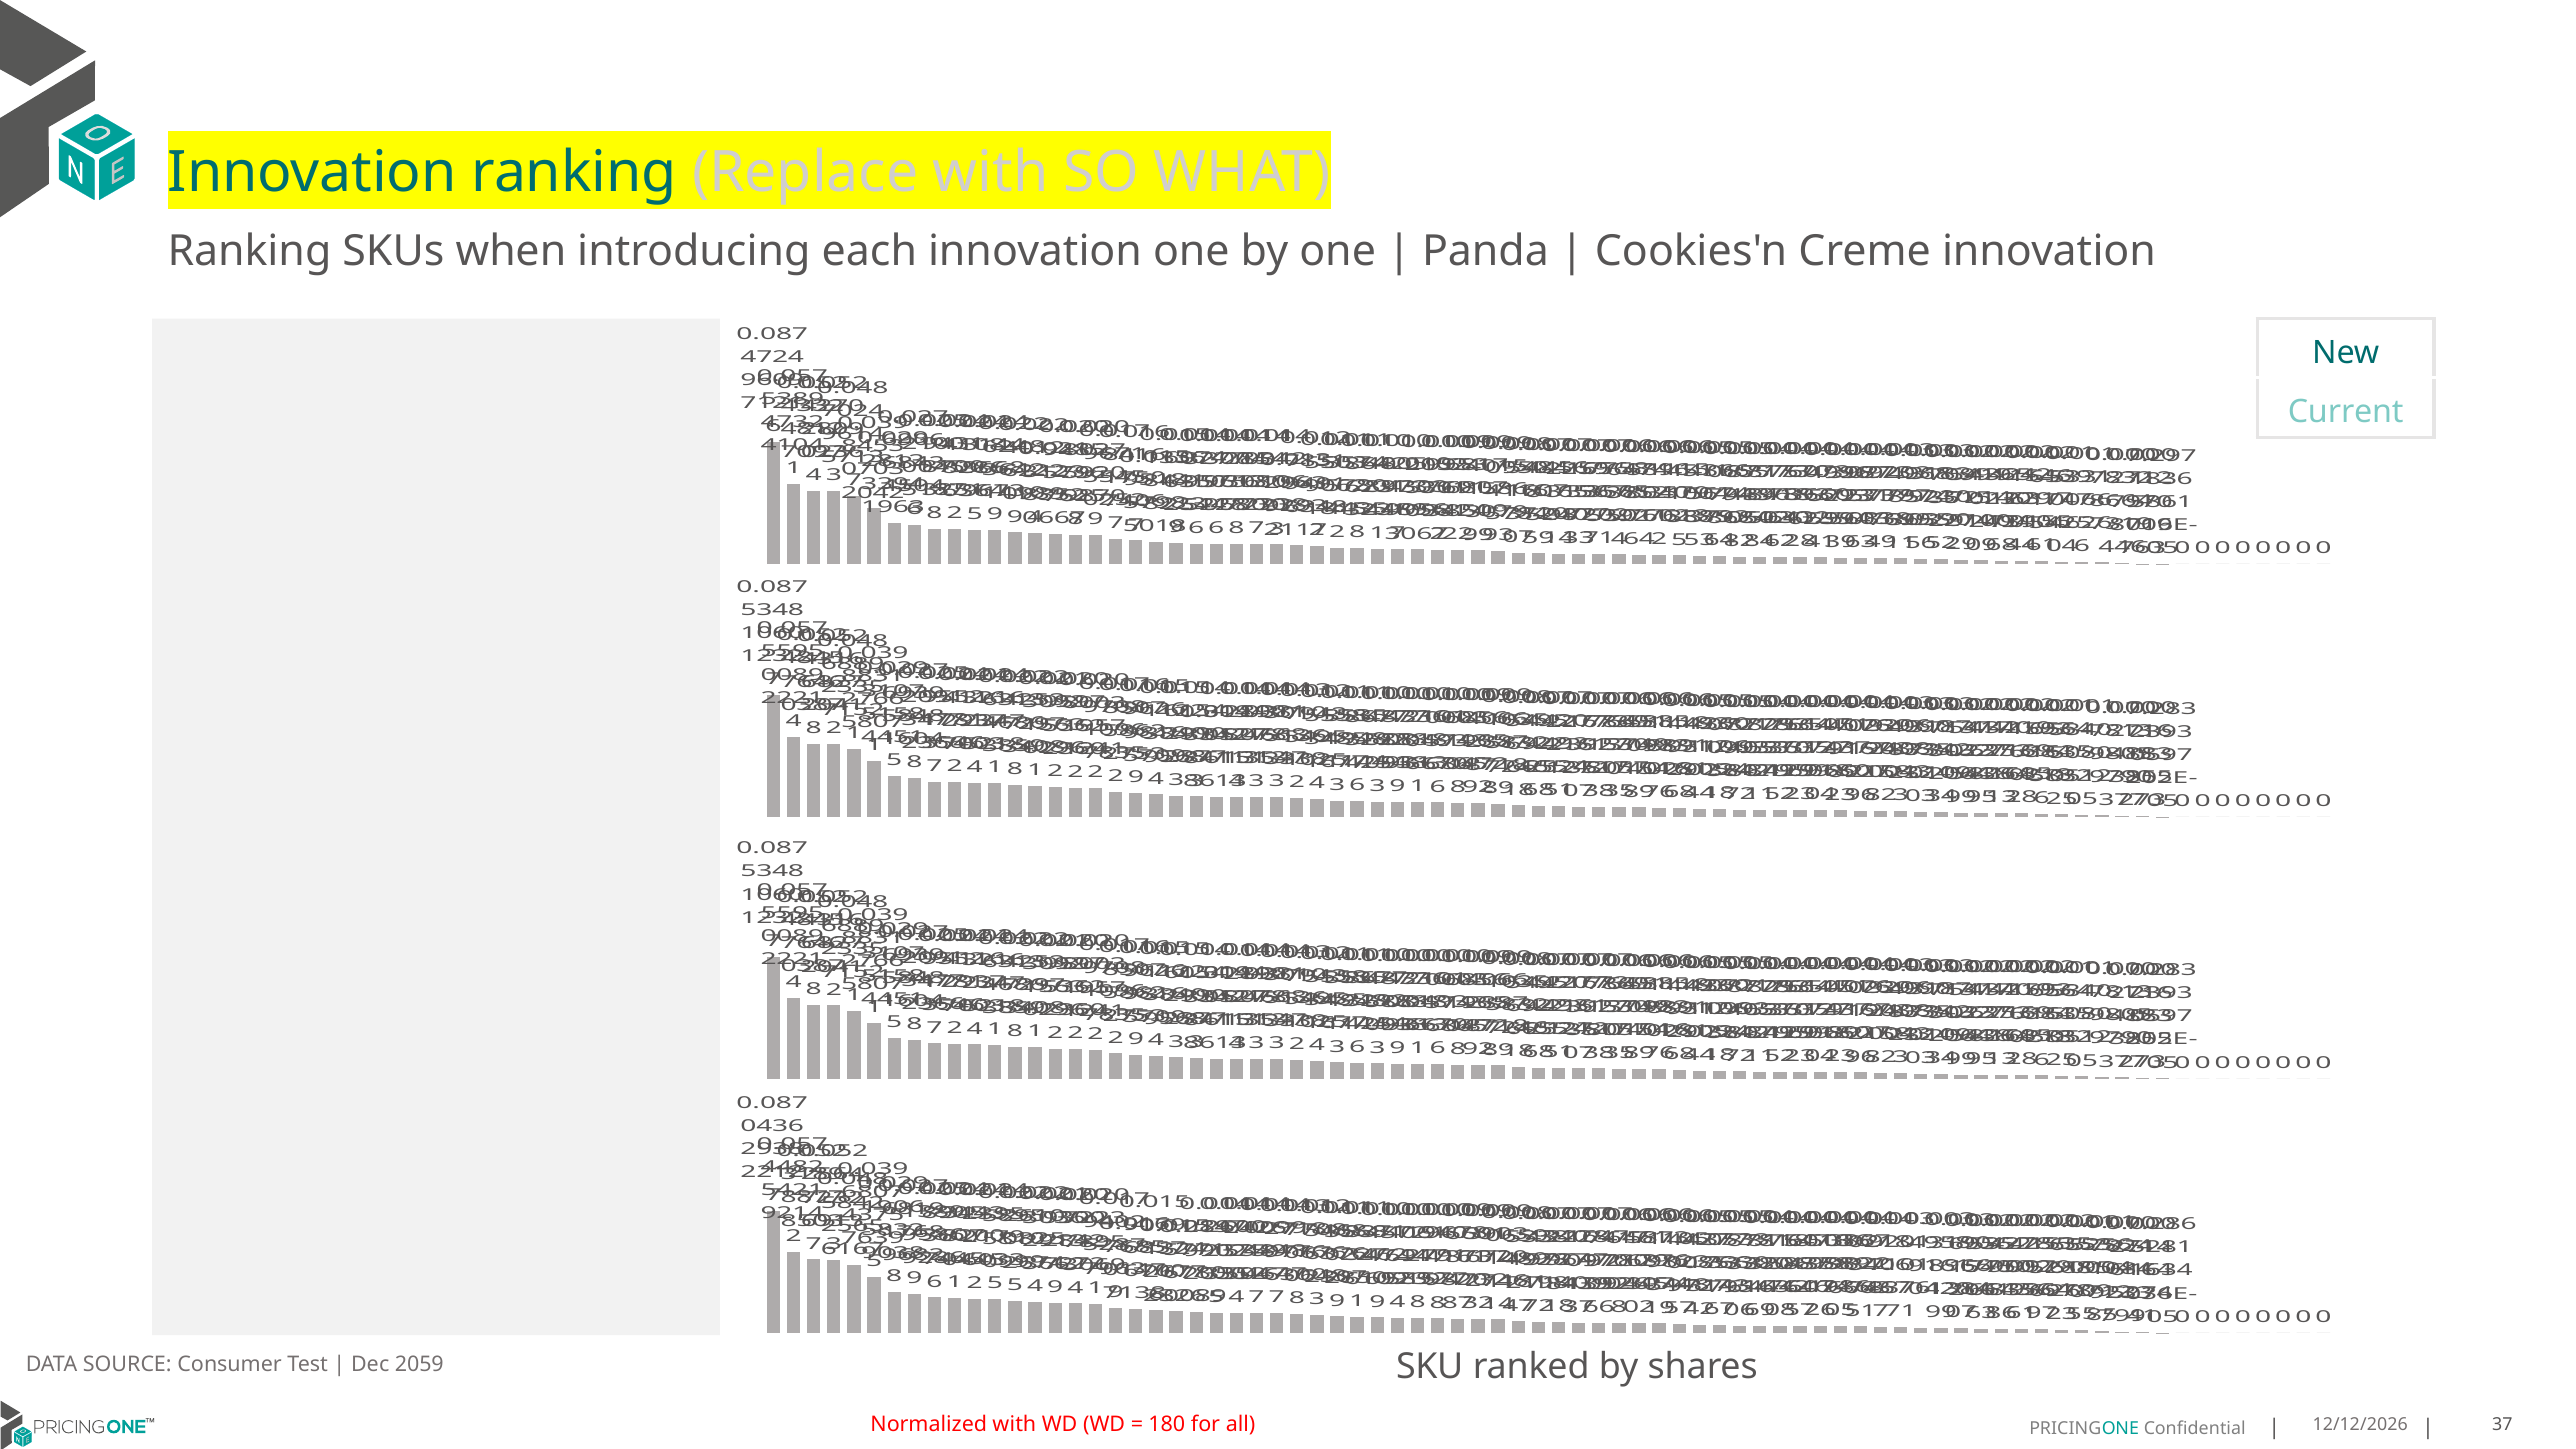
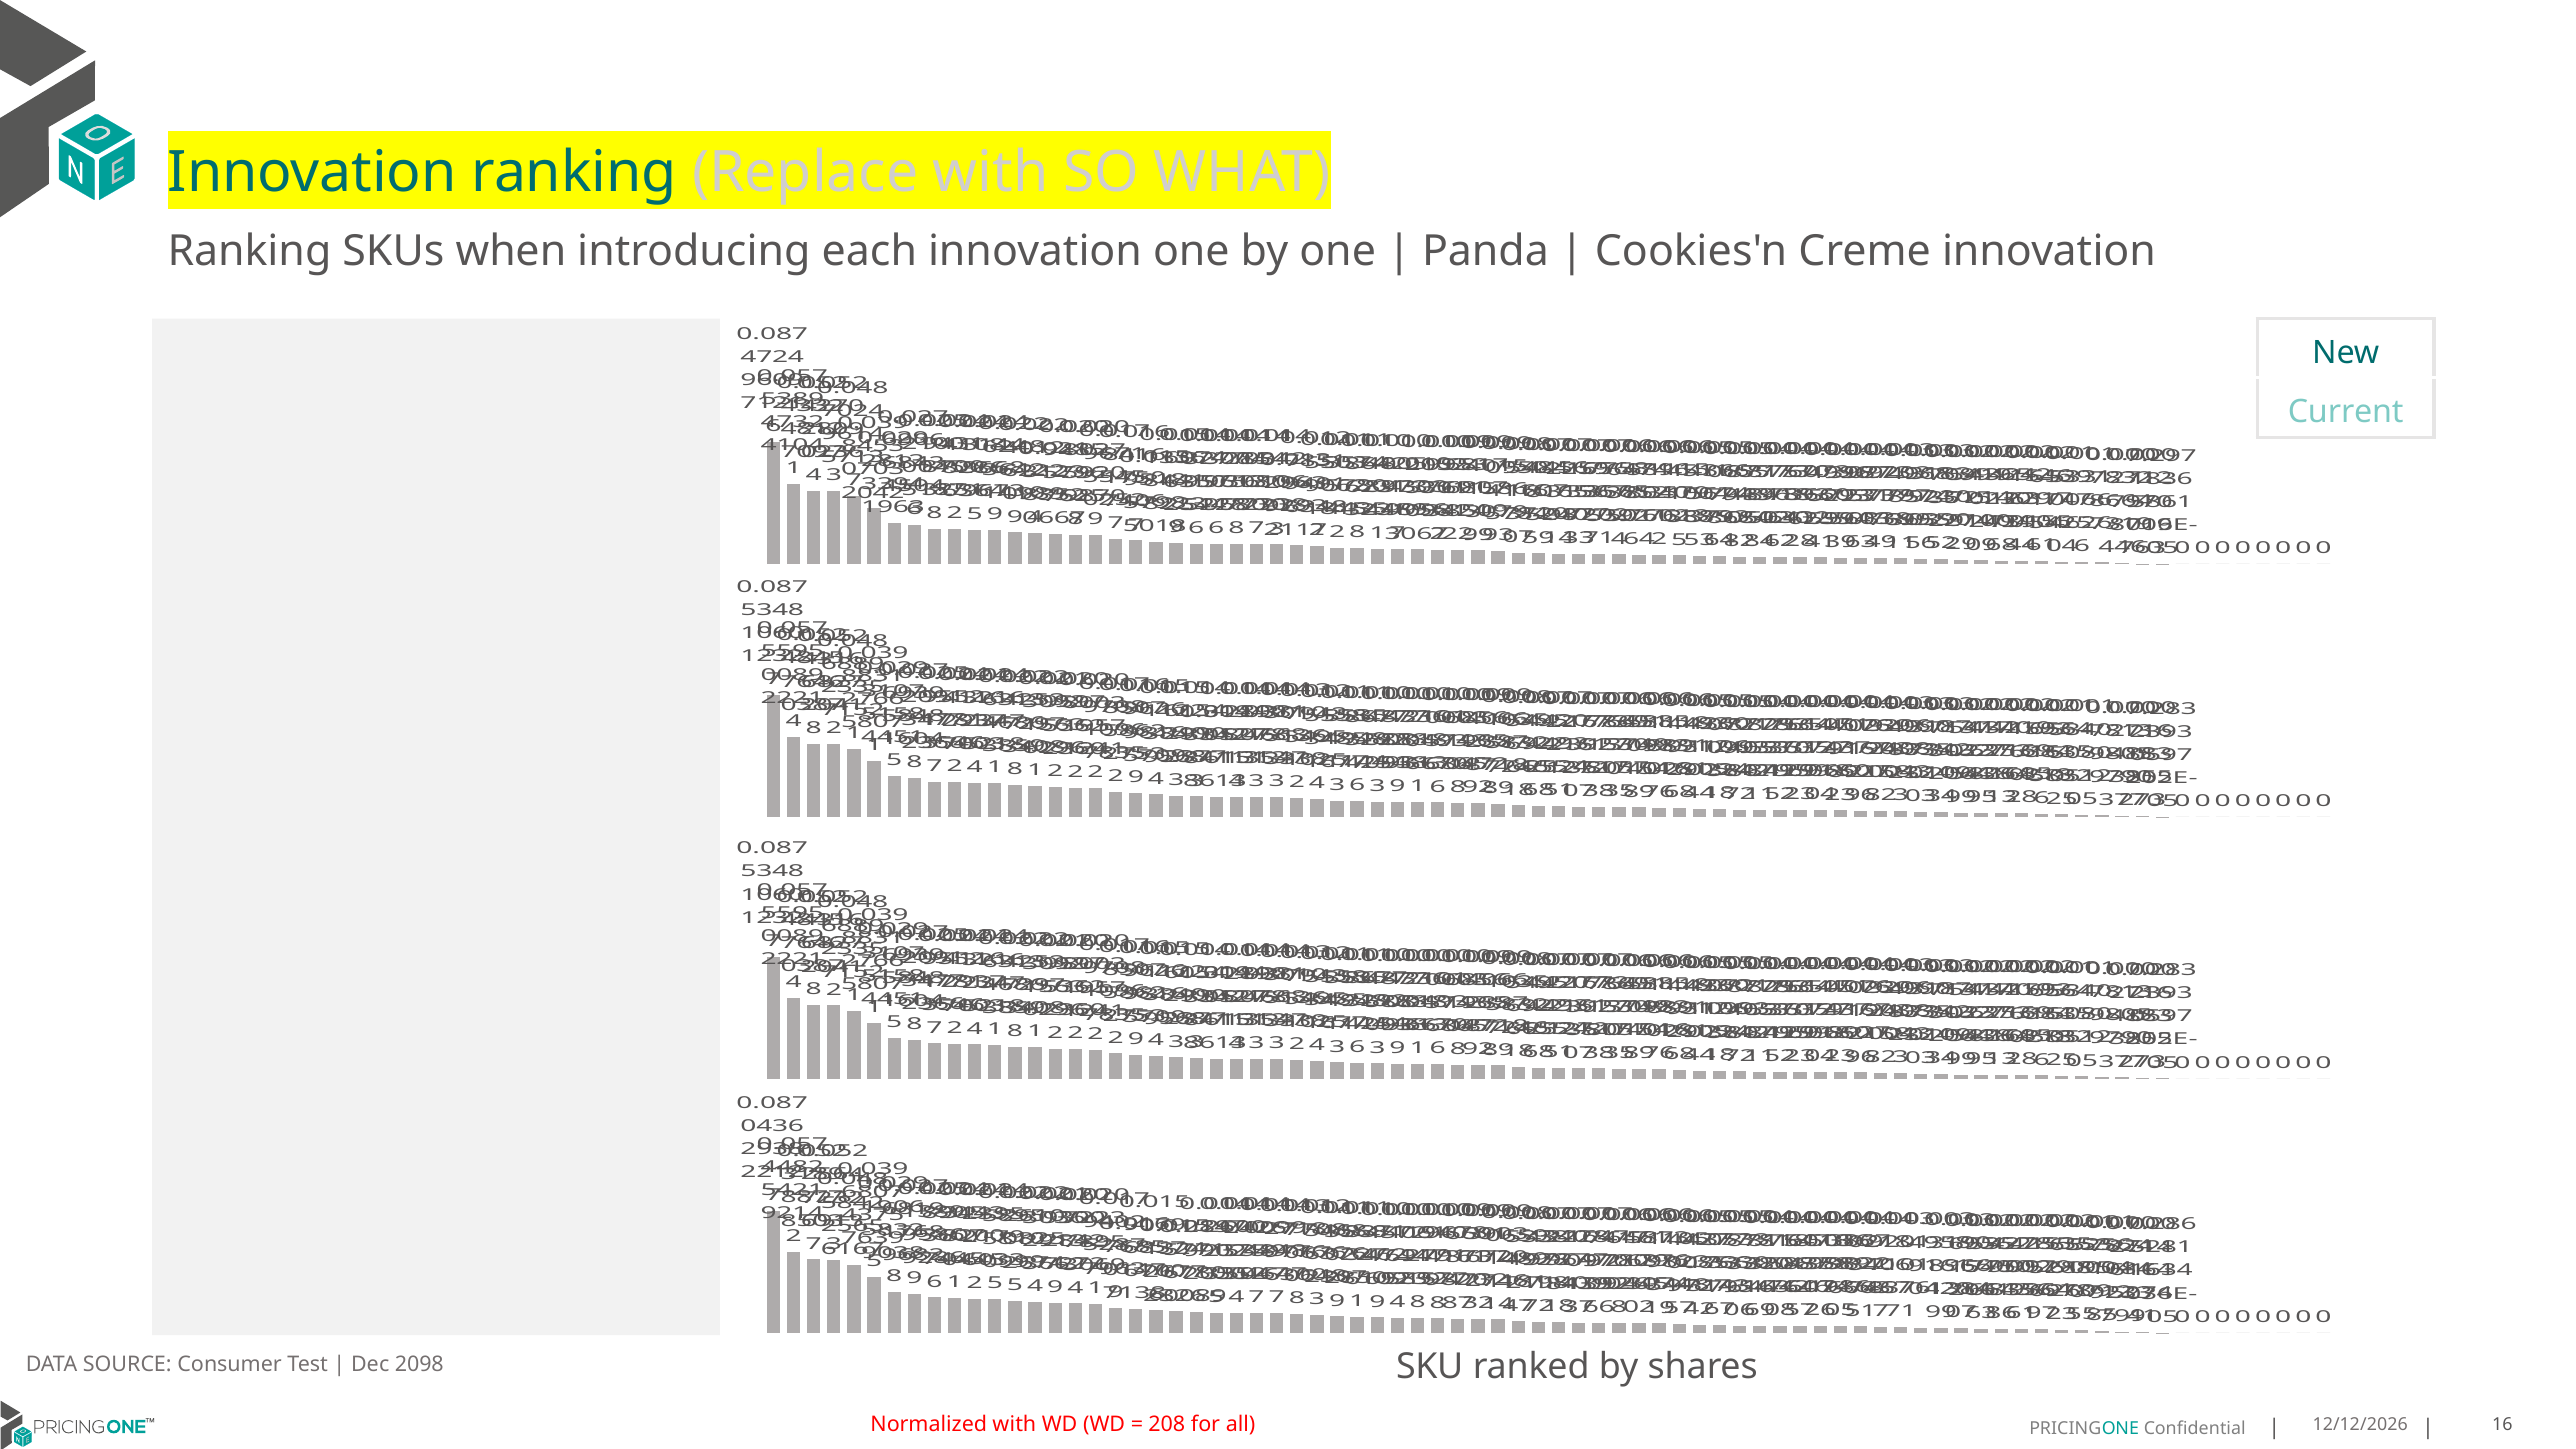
2059: 2059 -> 2098
180: 180 -> 208
37 at (2502, 1425): 37 -> 16
